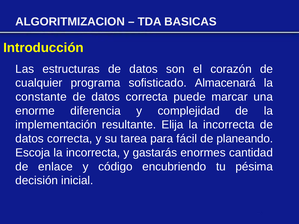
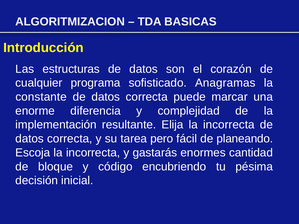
Almacenará: Almacenará -> Anagramas
para: para -> pero
enlace: enlace -> bloque
